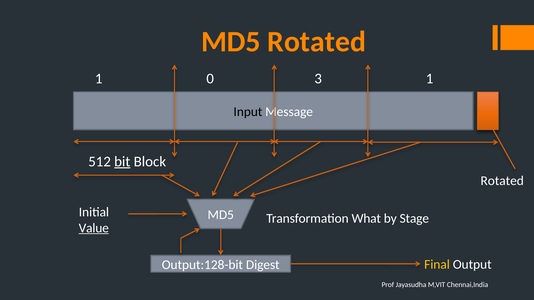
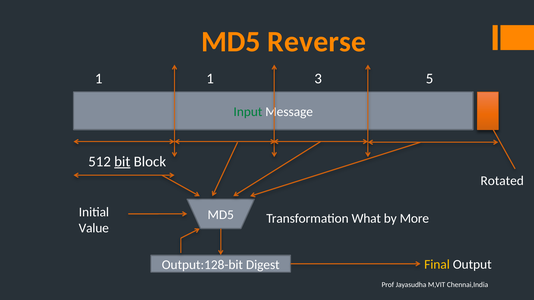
MD5 Rotated: Rotated -> Reverse
1 0: 0 -> 1
3 1: 1 -> 5
Input colour: black -> green
Stage: Stage -> More
Value underline: present -> none
